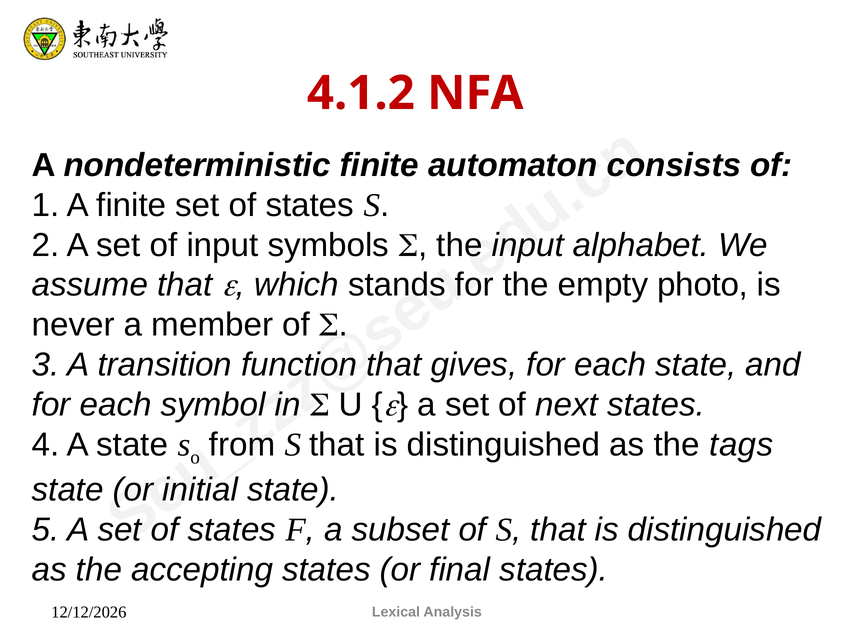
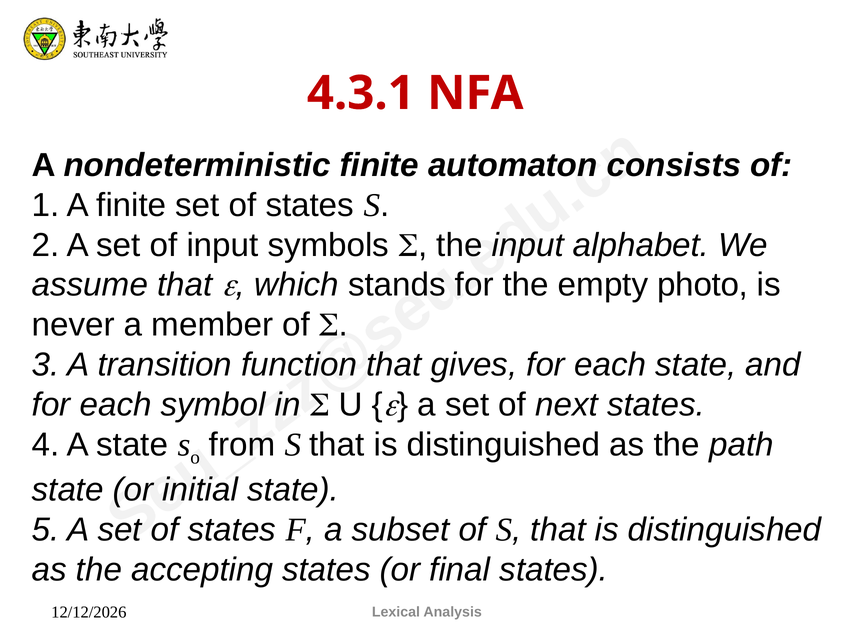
4.1.2: 4.1.2 -> 4.3.1
tags: tags -> path
